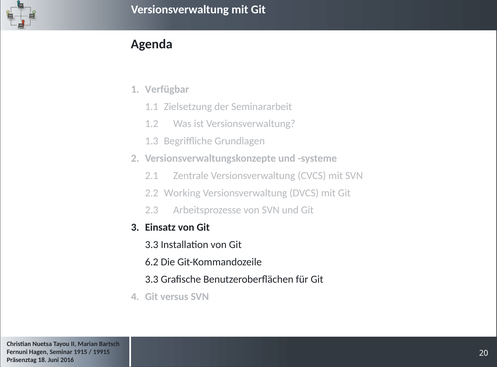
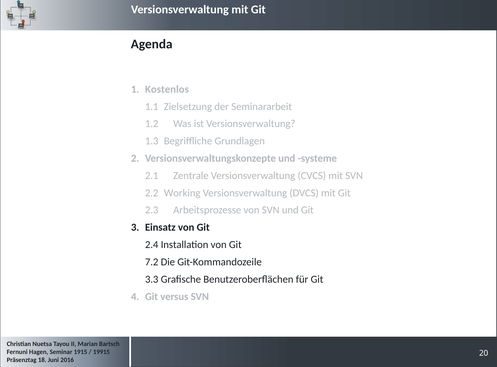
Verfügbar: Verfügbar -> Kostenlos
3.3 at (152, 245): 3.3 -> 2.4
6.2: 6.2 -> 7.2
